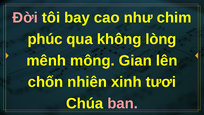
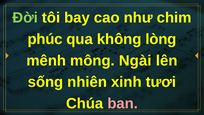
Đời colour: pink -> light green
Gian: Gian -> Ngài
chốn: chốn -> sống
